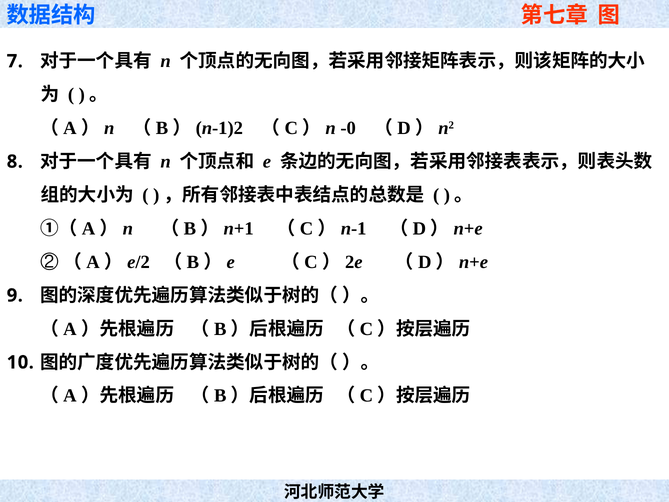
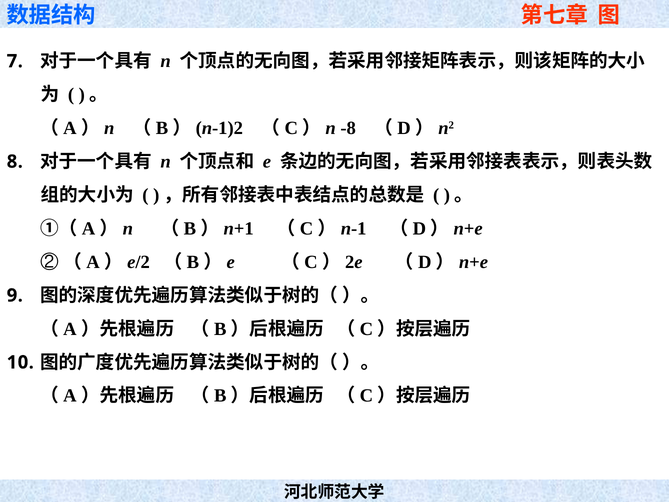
-0: -0 -> -8
